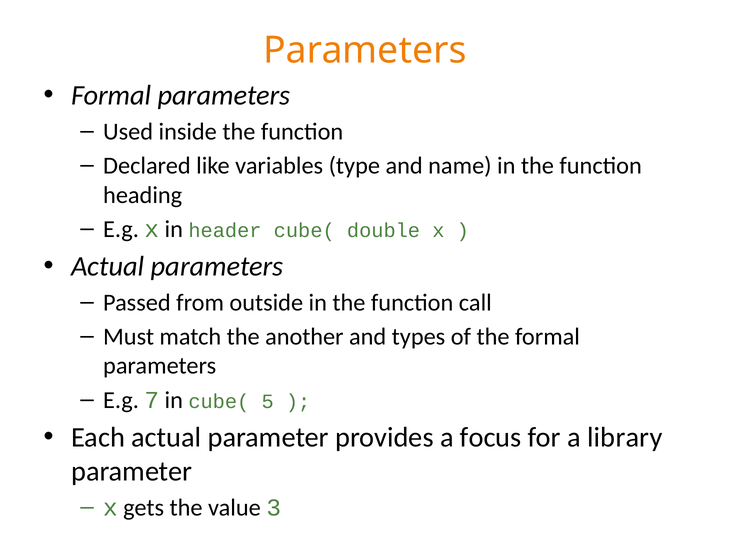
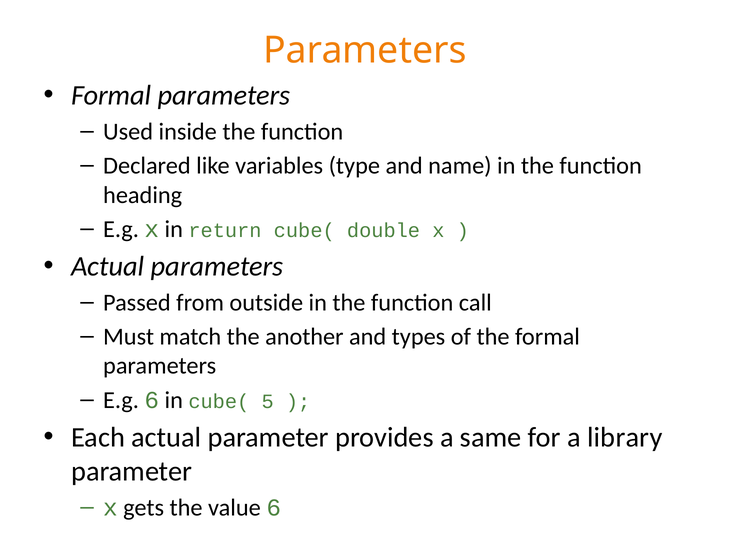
header: header -> return
E.g 7: 7 -> 6
focus: focus -> same
value 3: 3 -> 6
